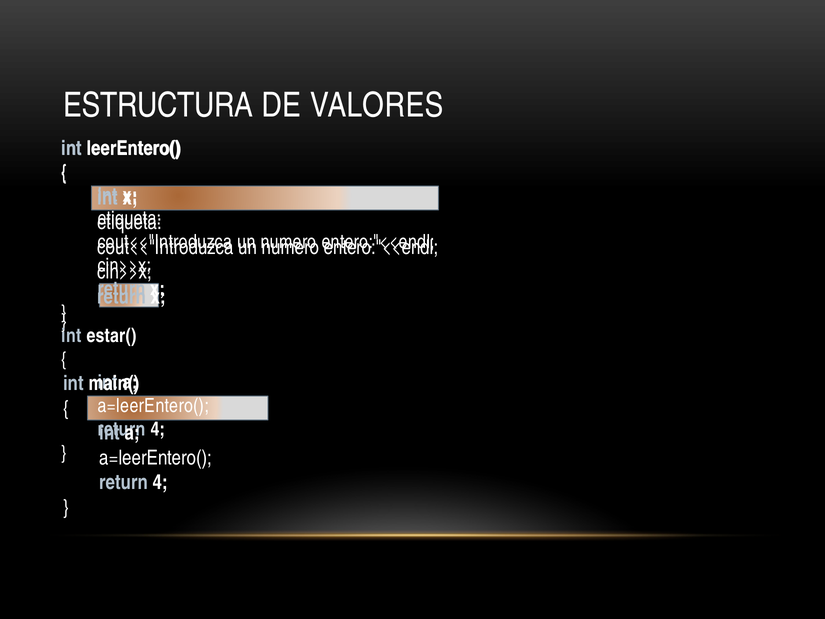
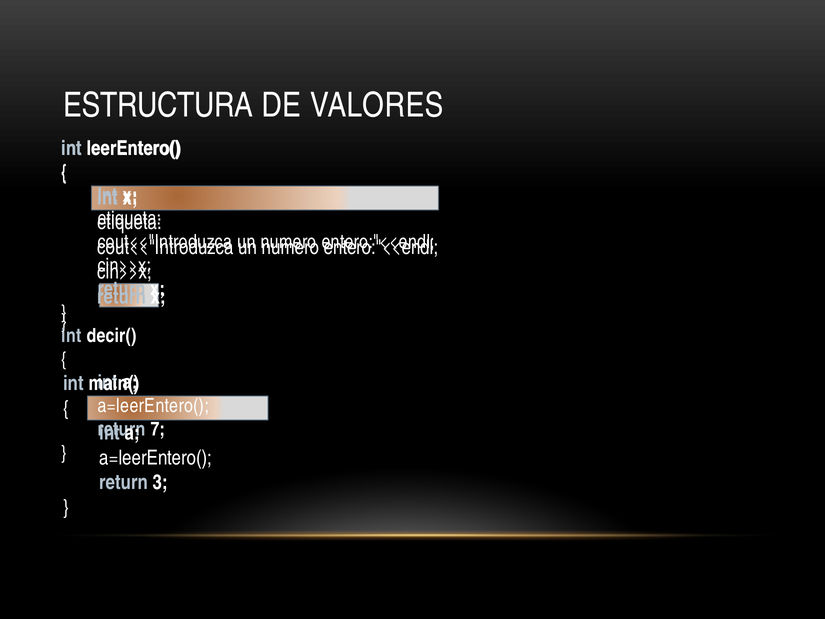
estar(: estar( -> decir(
4 at (158, 429): 4 -> 7
4 at (160, 482): 4 -> 3
